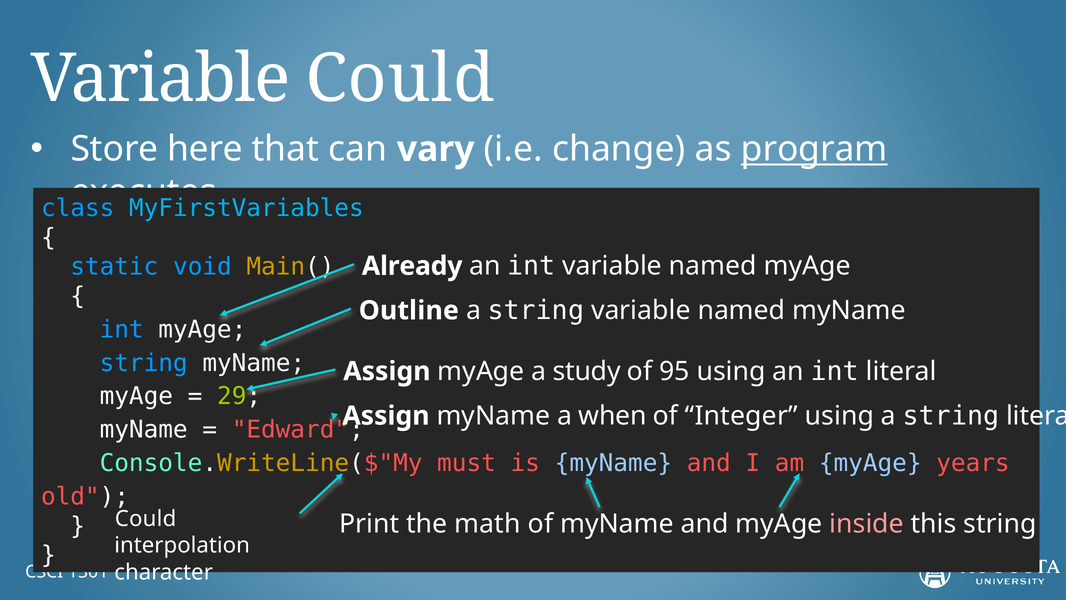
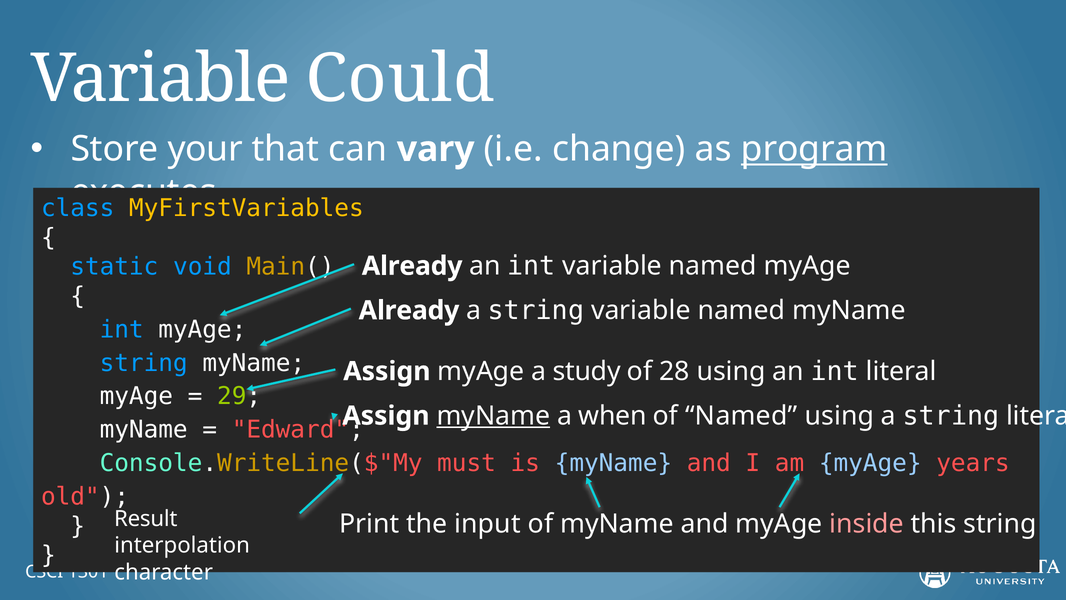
here: here -> your
MyFirstVariables colour: light blue -> yellow
Outline at (409, 310): Outline -> Already
95: 95 -> 28
myName at (493, 416) underline: none -> present
of Integer: Integer -> Named
Could at (146, 519): Could -> Result
math: math -> input
